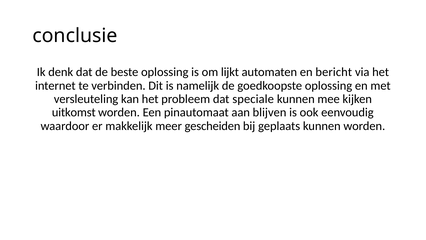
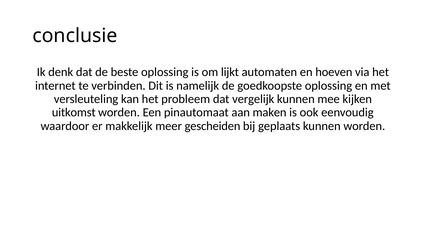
bericht: bericht -> hoeven
speciale: speciale -> vergelijk
blijven: blijven -> maken
